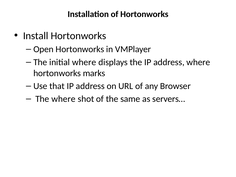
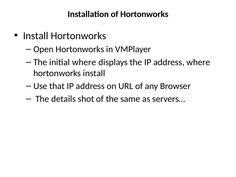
hortonworks marks: marks -> install
The where: where -> details
